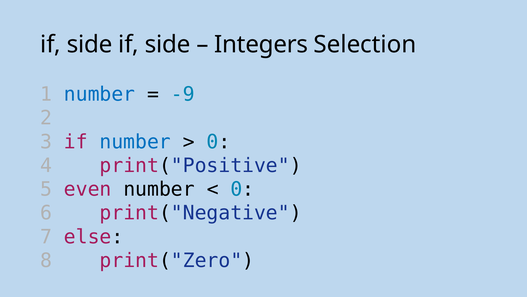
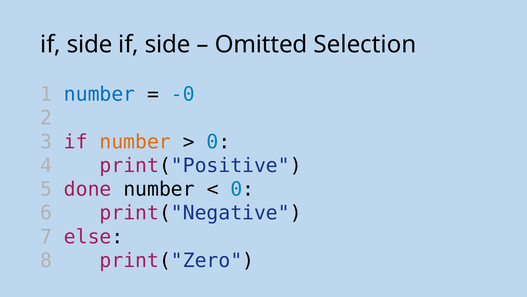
Integers: Integers -> Omitted
-9: -9 -> -0
number at (135, 142) colour: blue -> orange
even: even -> done
